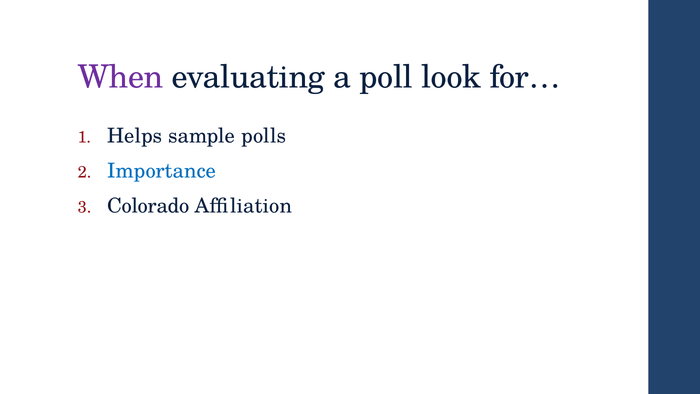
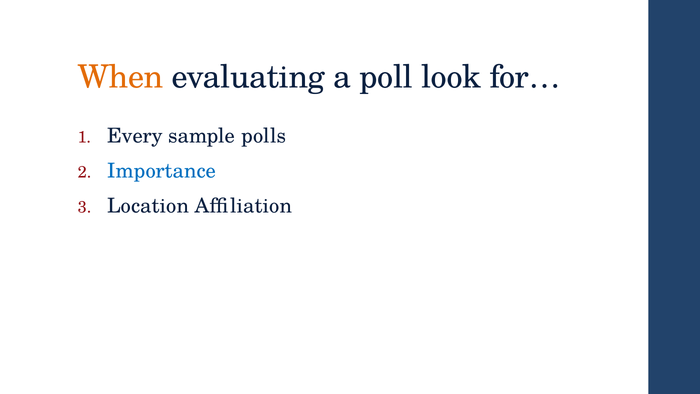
When colour: purple -> orange
Helps: Helps -> Every
Colorado: Colorado -> Location
